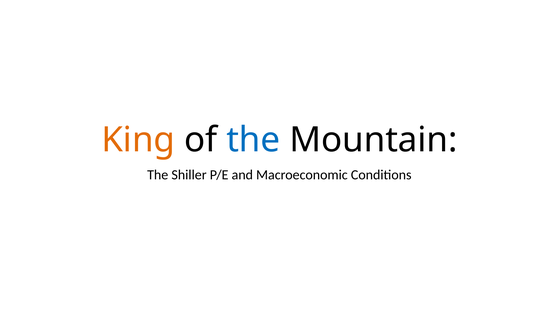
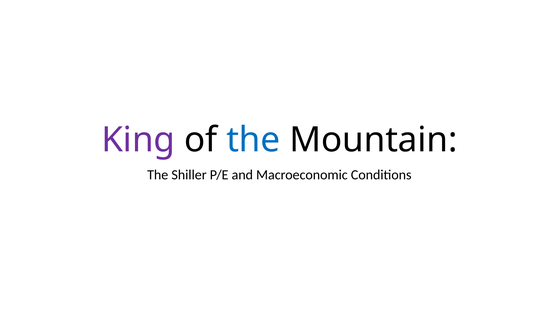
King colour: orange -> purple
